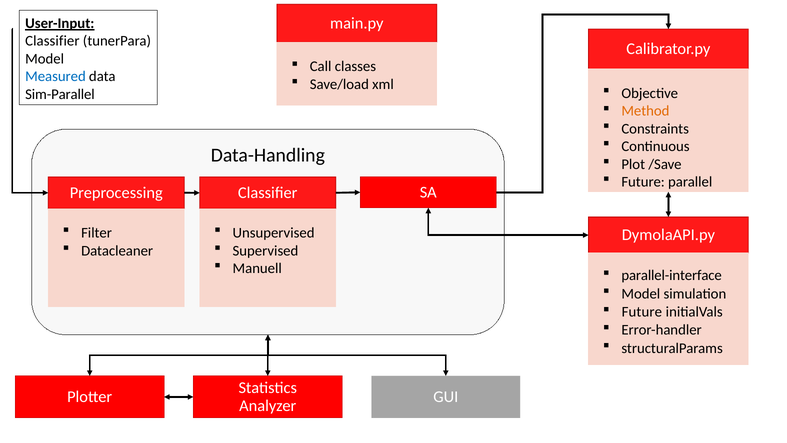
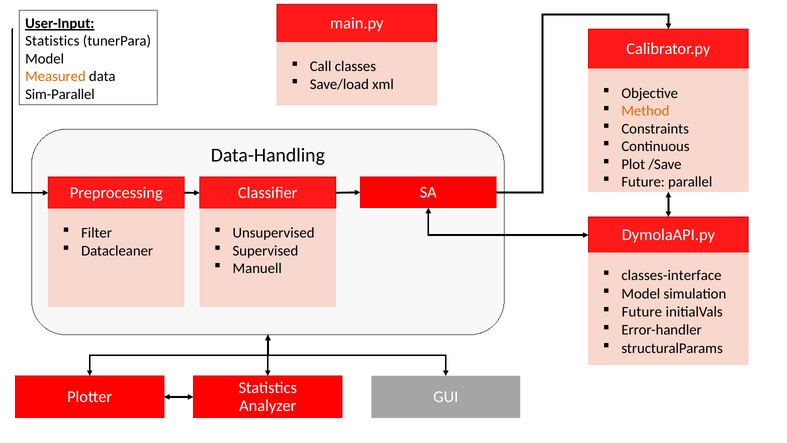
Classifier at (52, 41): Classifier -> Statistics
Measured colour: blue -> orange
parallel-interface: parallel-interface -> classes-interface
